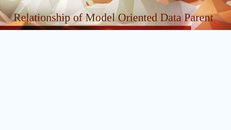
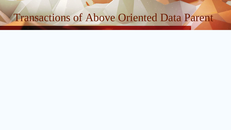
Relationship: Relationship -> Transactions
Model: Model -> Above
